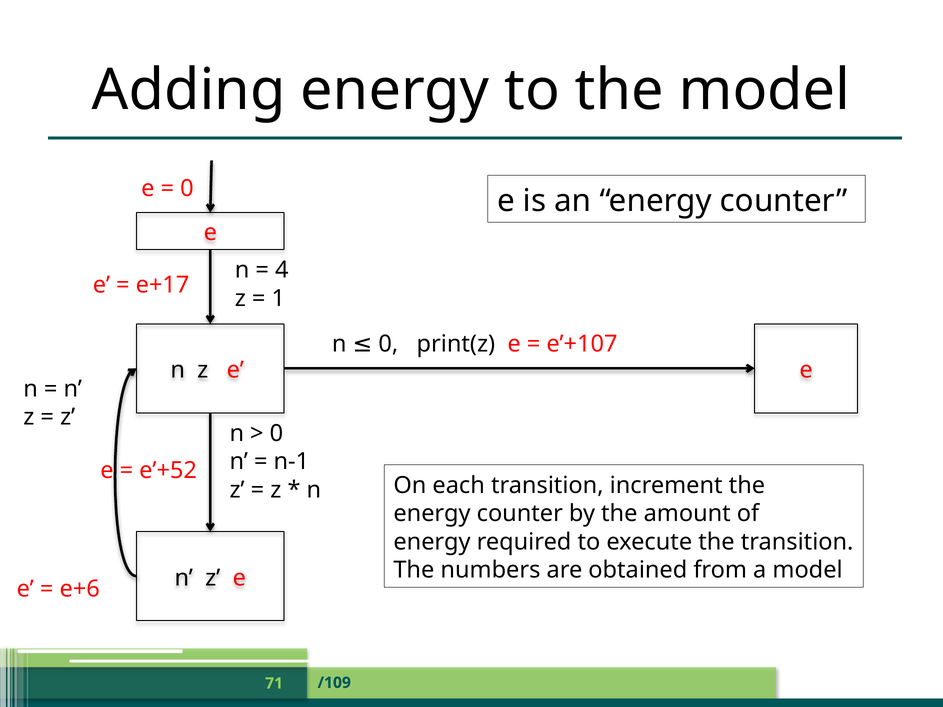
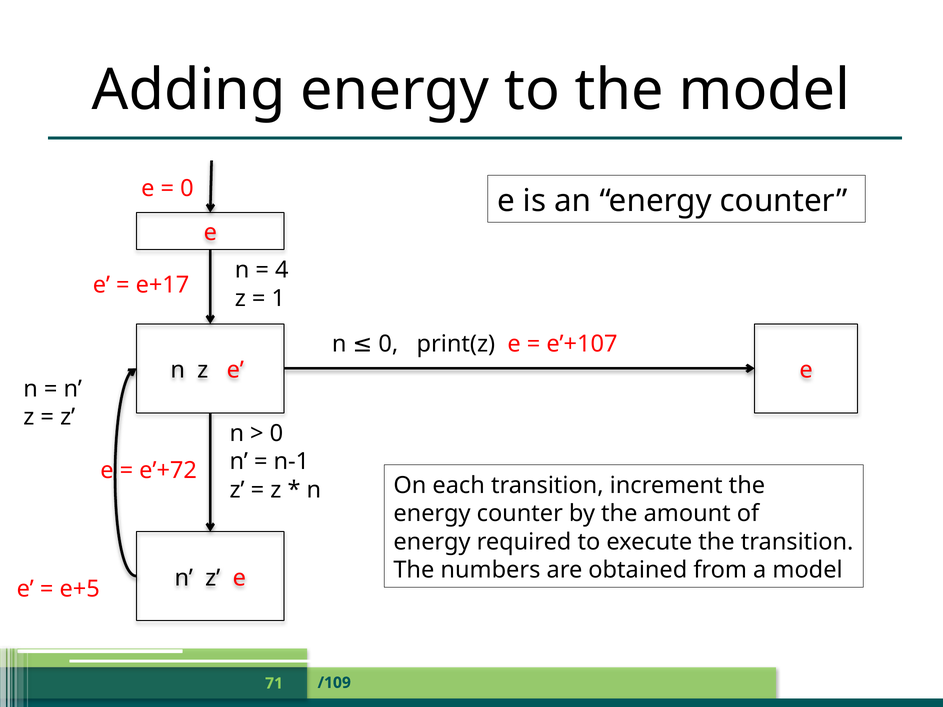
e’+52: e’+52 -> e’+72
e+6: e+6 -> e+5
